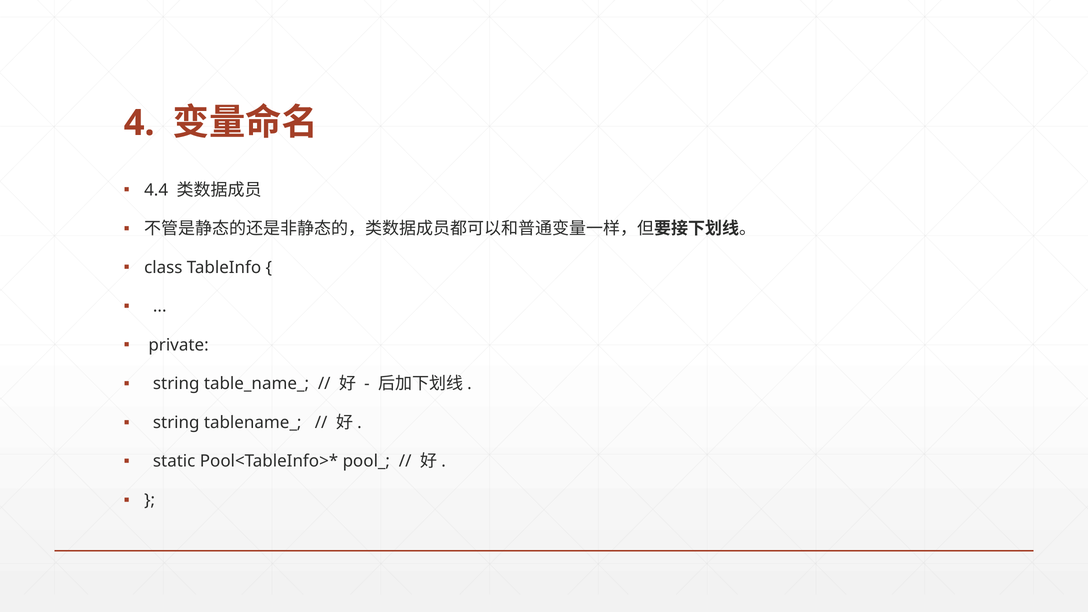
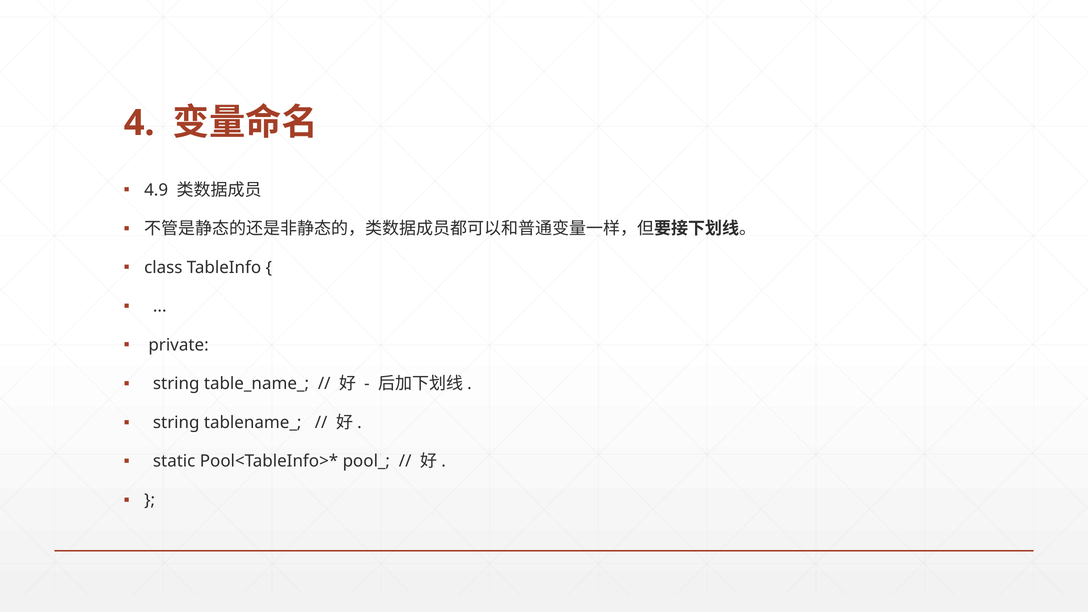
4.4: 4.4 -> 4.9
